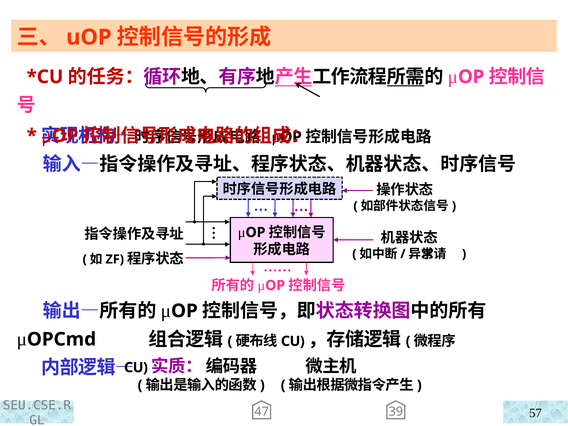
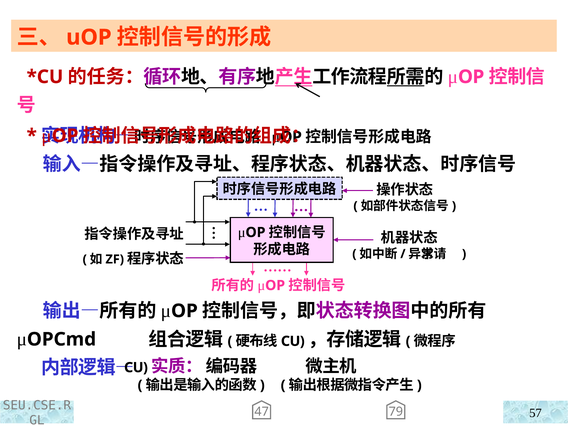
39: 39 -> 79
